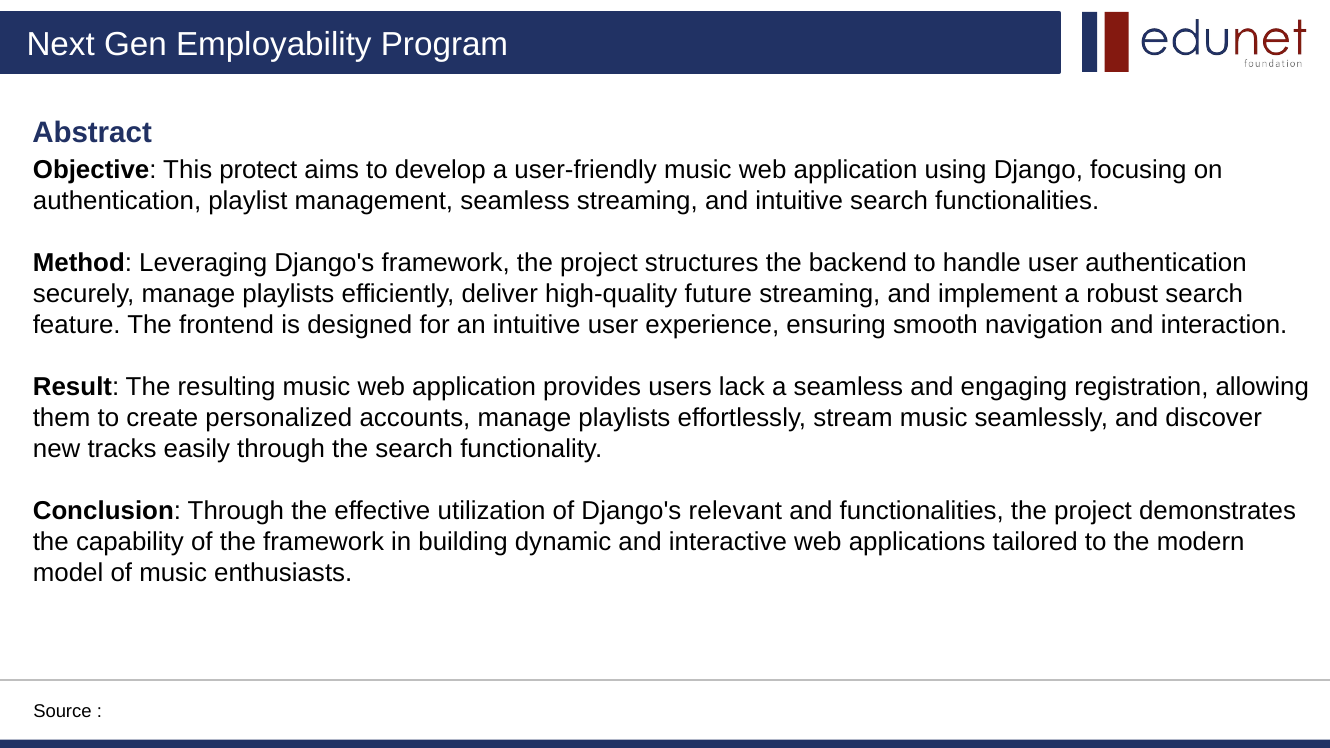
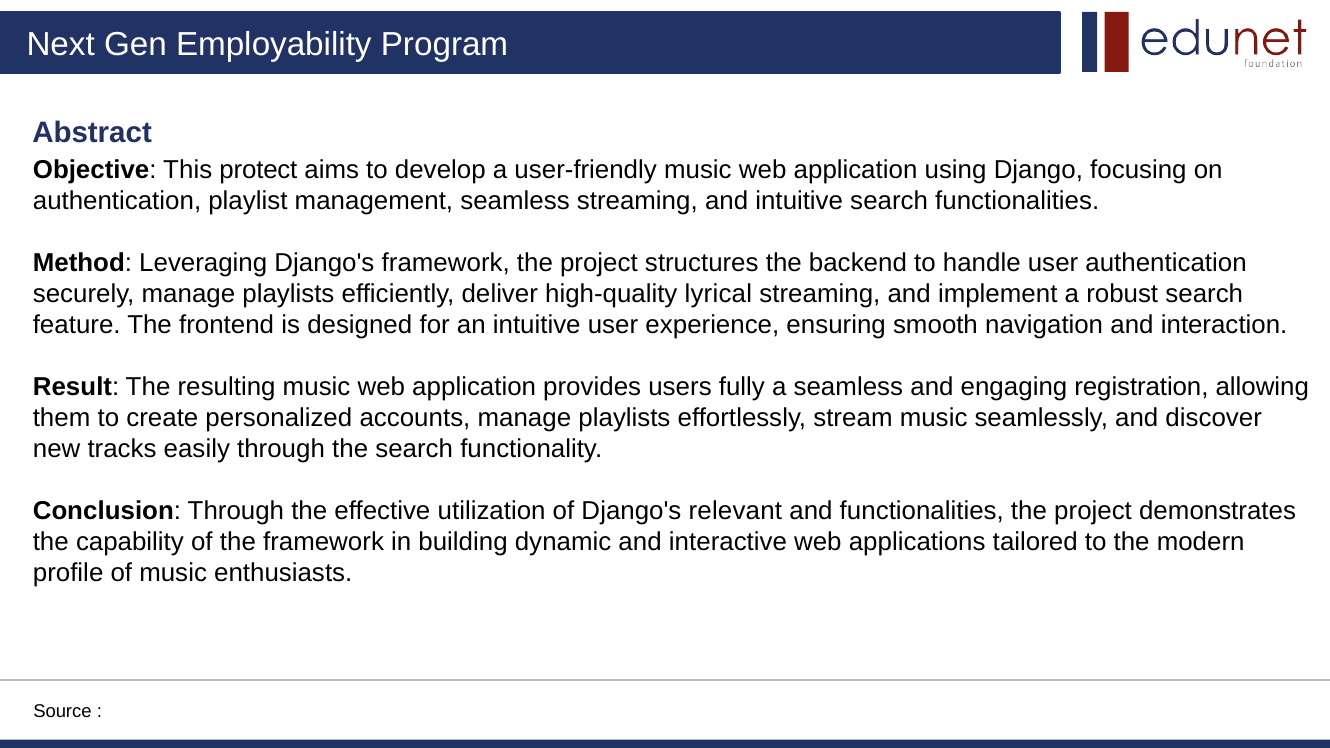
future: future -> lyrical
lack: lack -> fully
model: model -> profile
